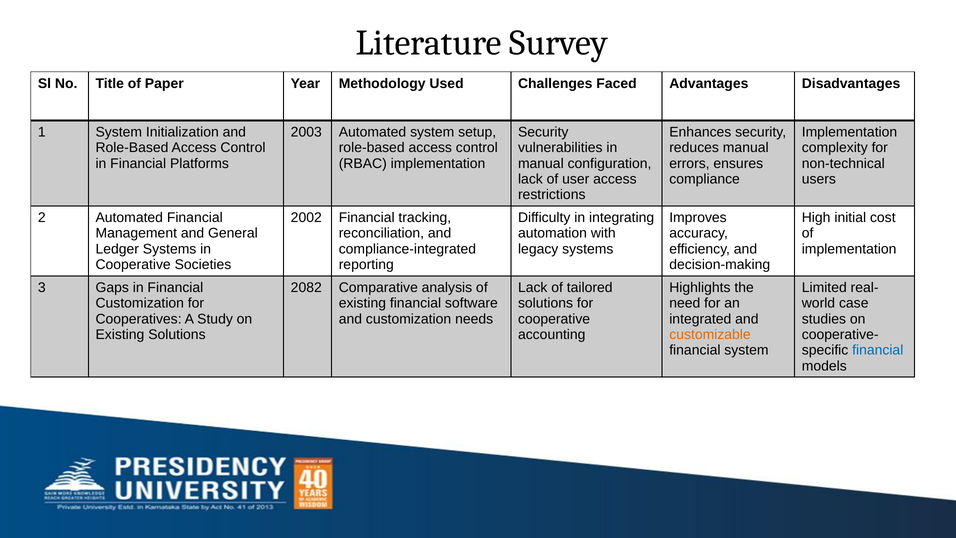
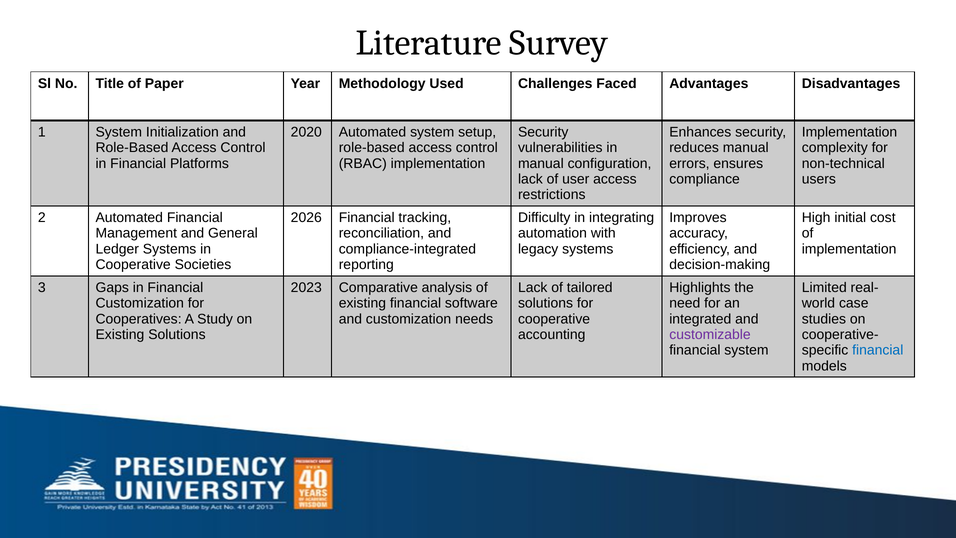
2003: 2003 -> 2020
2002: 2002 -> 2026
2082: 2082 -> 2023
customizable colour: orange -> purple
